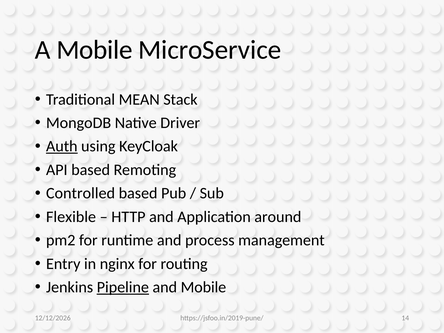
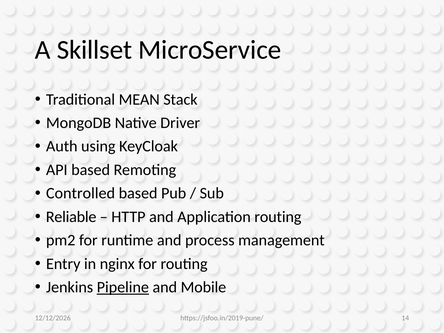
A Mobile: Mobile -> Skillset
Auth underline: present -> none
Flexible: Flexible -> Reliable
Application around: around -> routing
